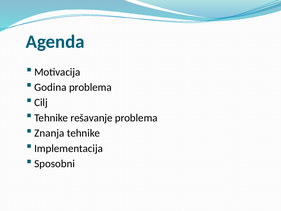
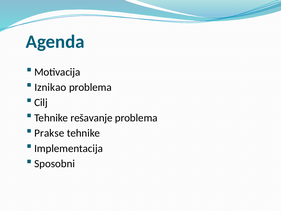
Godina: Godina -> Iznikao
Znanja: Znanja -> Prakse
